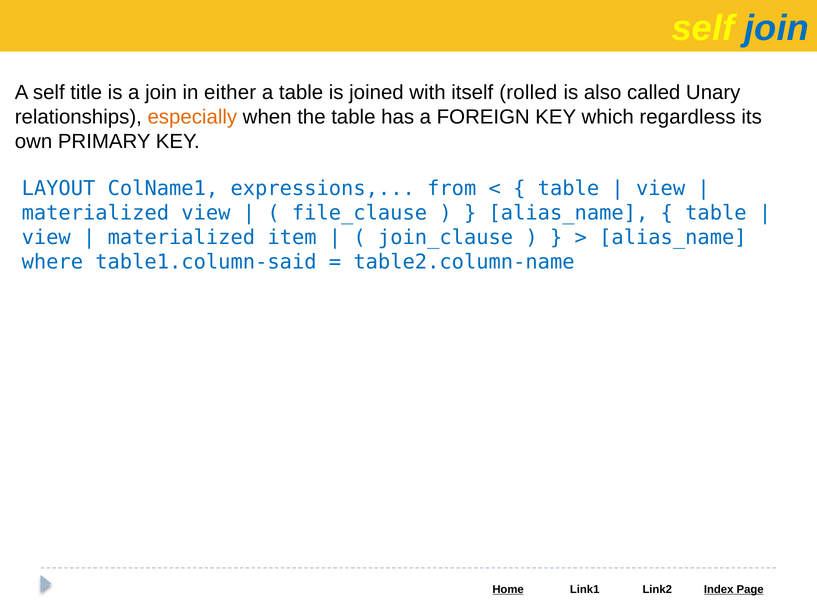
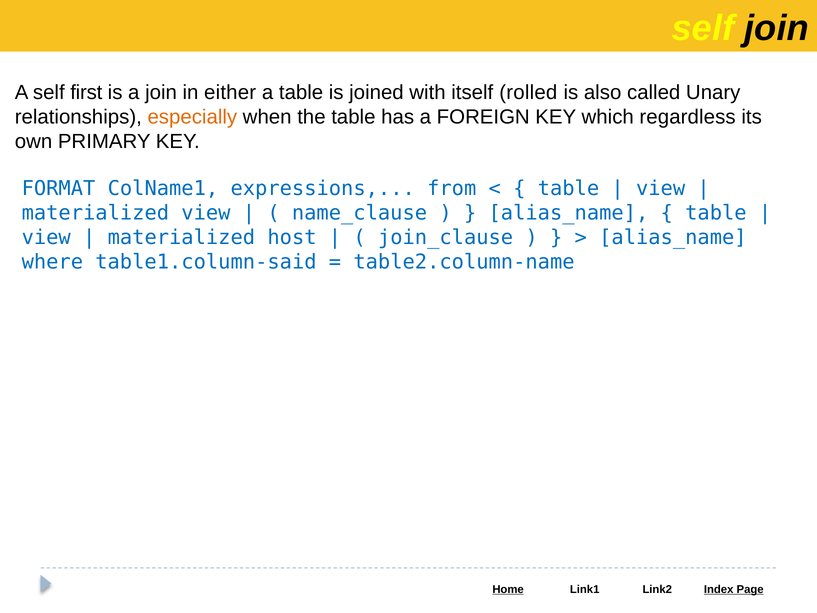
join at (777, 28) colour: blue -> black
title: title -> first
LAYOUT: LAYOUT -> FORMAT
file_clause: file_clause -> name_clause
item: item -> host
